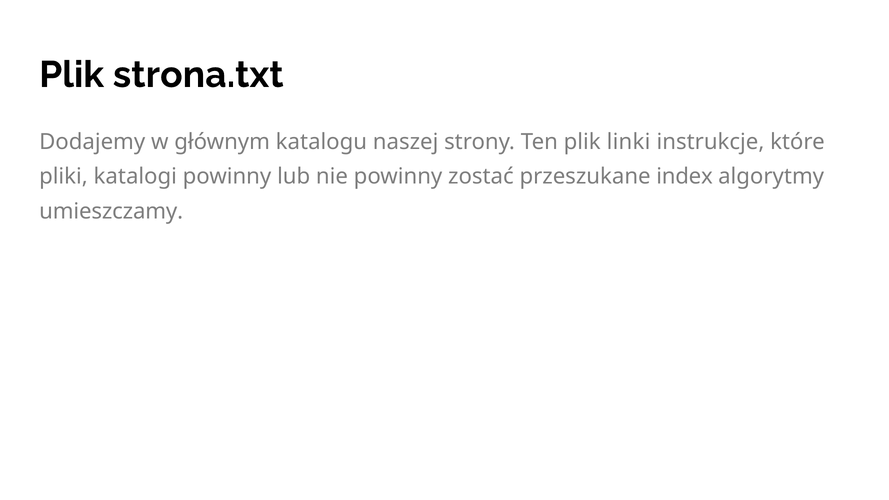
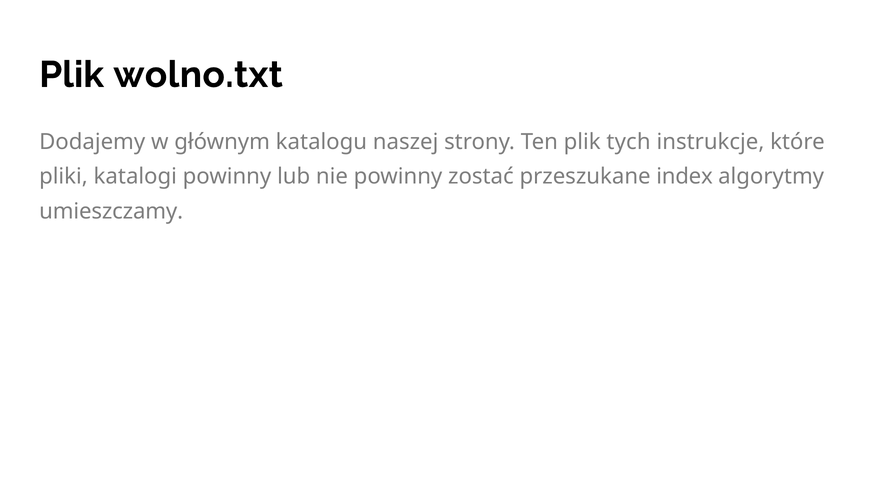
strona.txt: strona.txt -> wolno.txt
linki: linki -> tych
